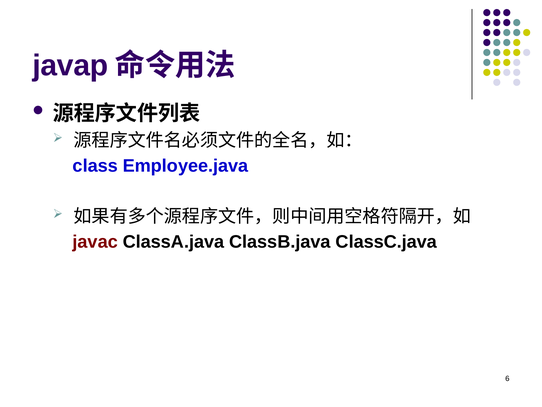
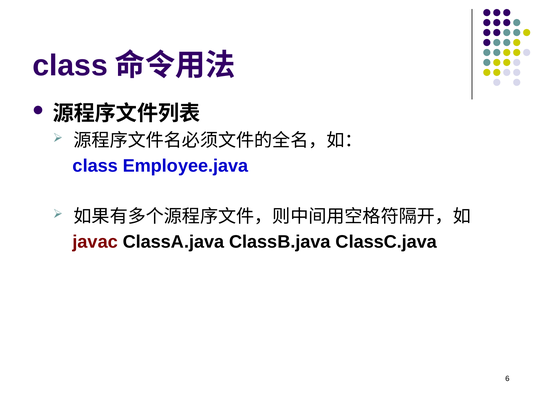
javap at (70, 65): javap -> class
